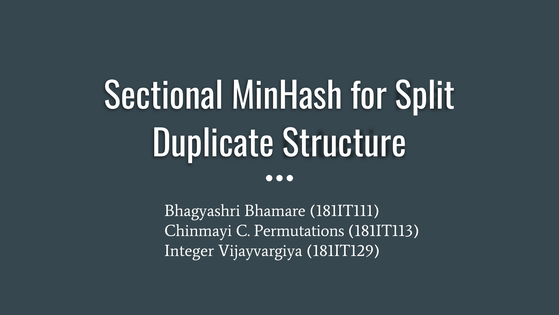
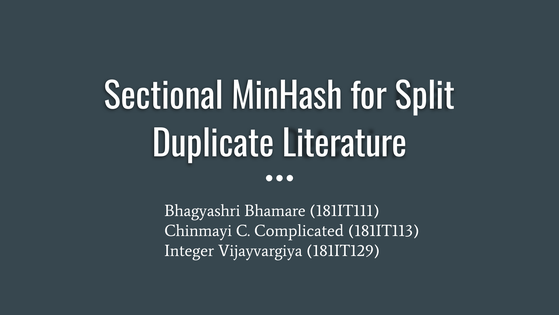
Structure: Structure -> Literature
Permutations: Permutations -> Complicated
